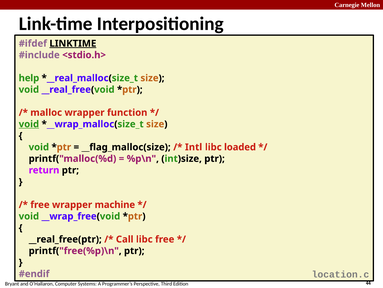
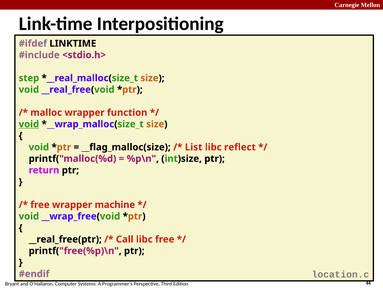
LINKTIME underline: present -> none
help: help -> step
Intl: Intl -> List
loaded: loaded -> reflect
